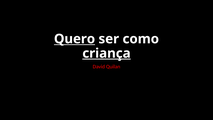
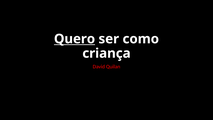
criança underline: present -> none
